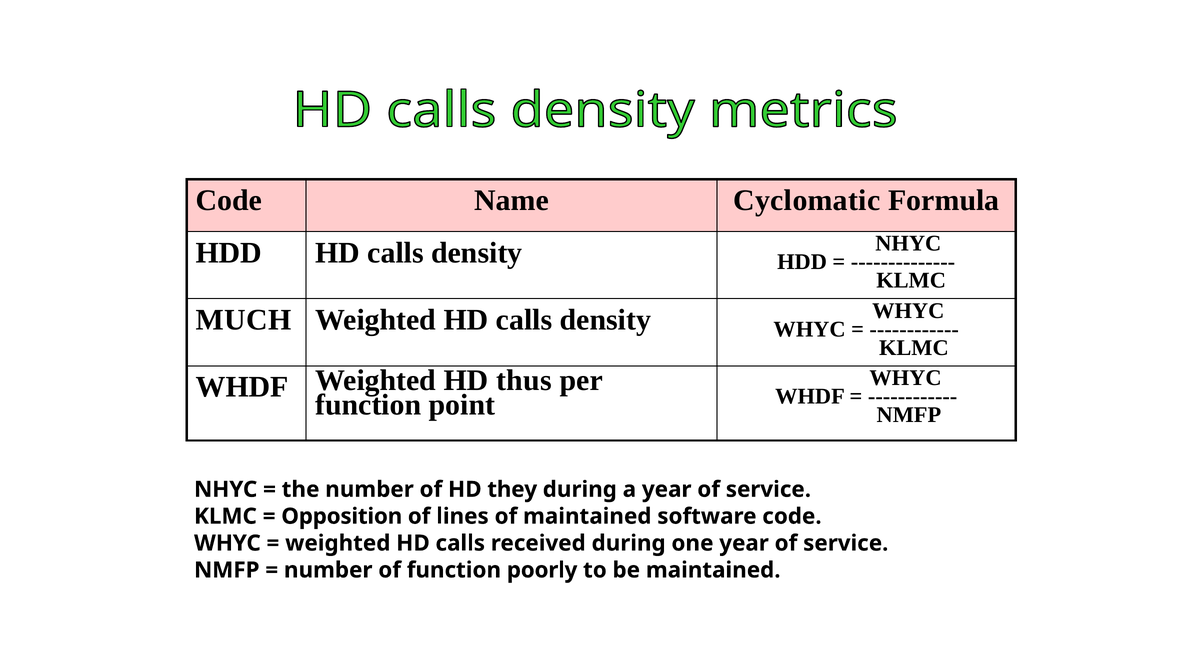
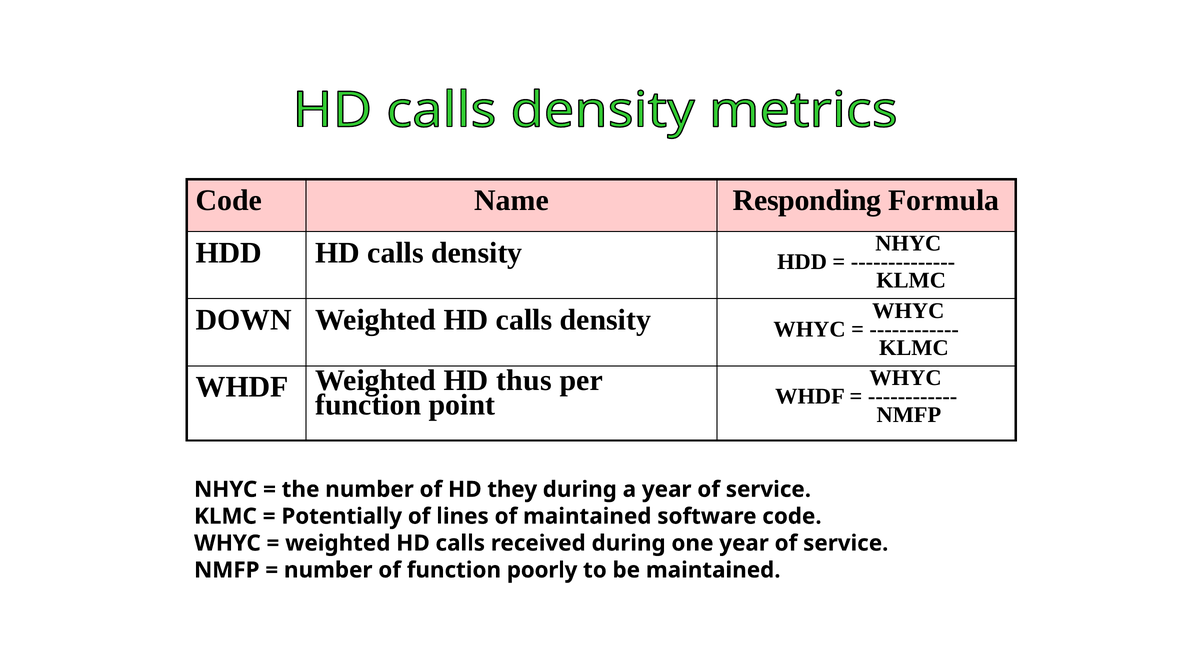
Cyclomatic: Cyclomatic -> Responding
MUCH: MUCH -> DOWN
Opposition: Opposition -> Potentially
